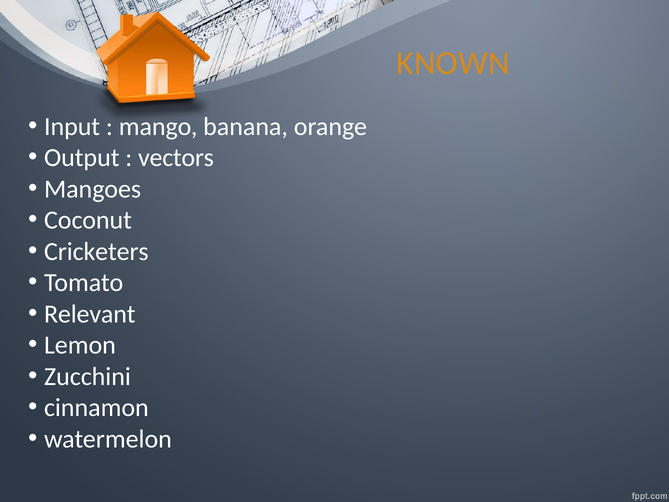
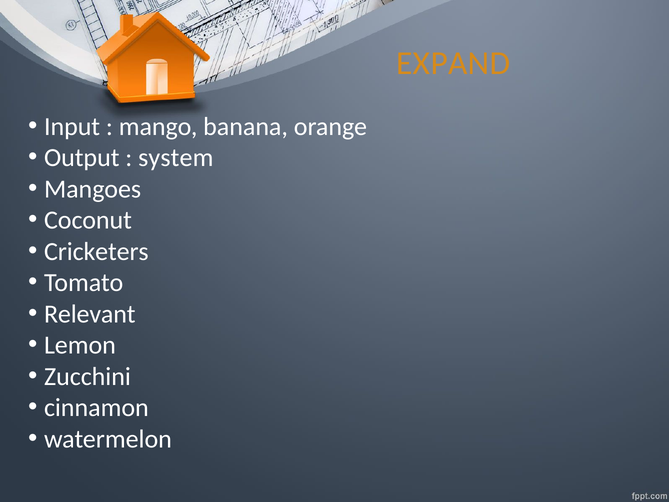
KNOWN: KNOWN -> EXPAND
vectors: vectors -> system
